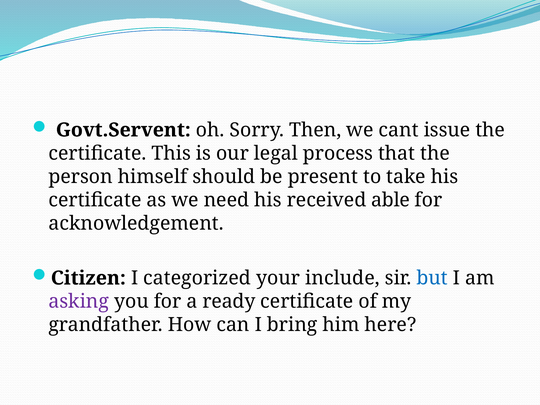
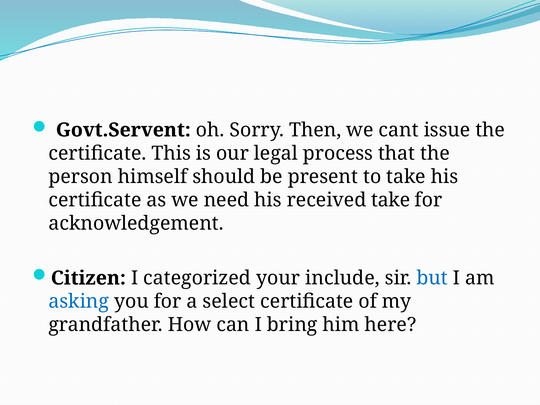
received able: able -> take
asking colour: purple -> blue
ready: ready -> select
